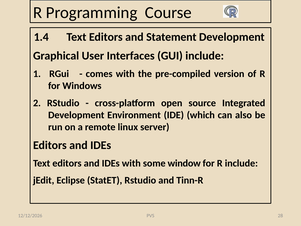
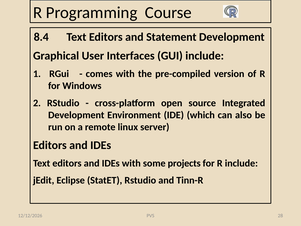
1.4: 1.4 -> 8.4
window: window -> projects
